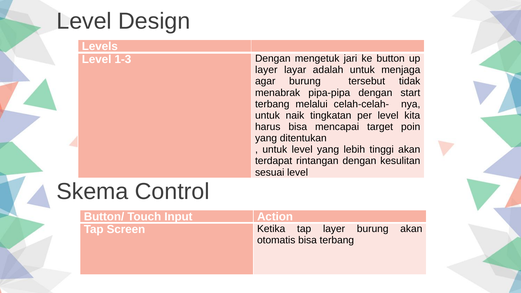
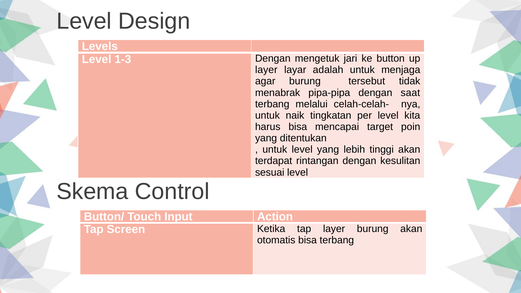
start: start -> saat
